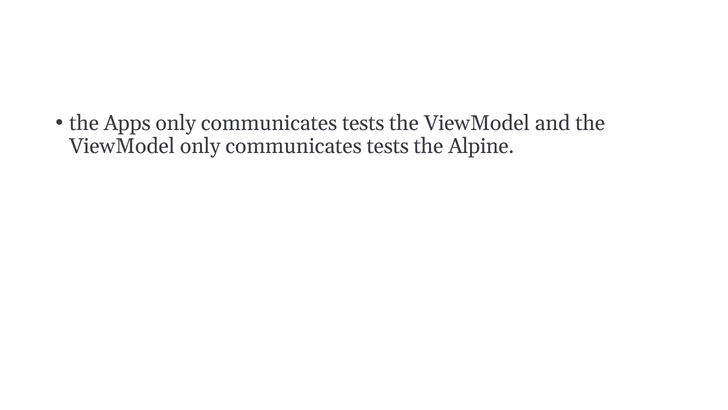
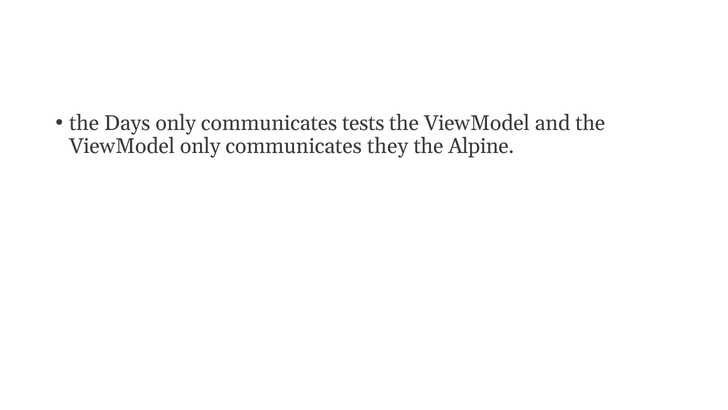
Apps: Apps -> Days
ViewModel only communicates tests: tests -> they
